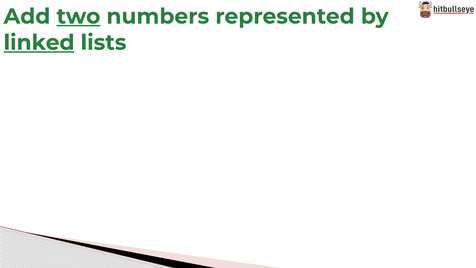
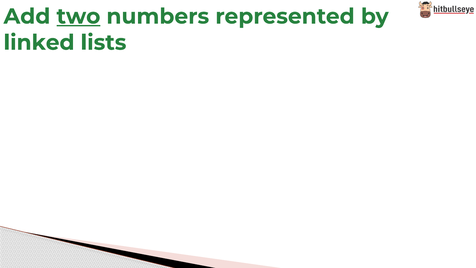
linked underline: present -> none
